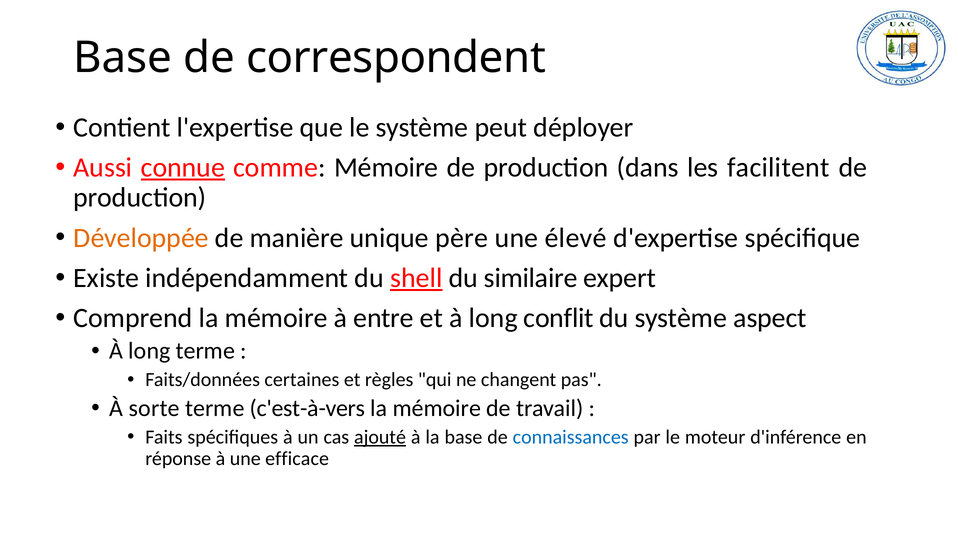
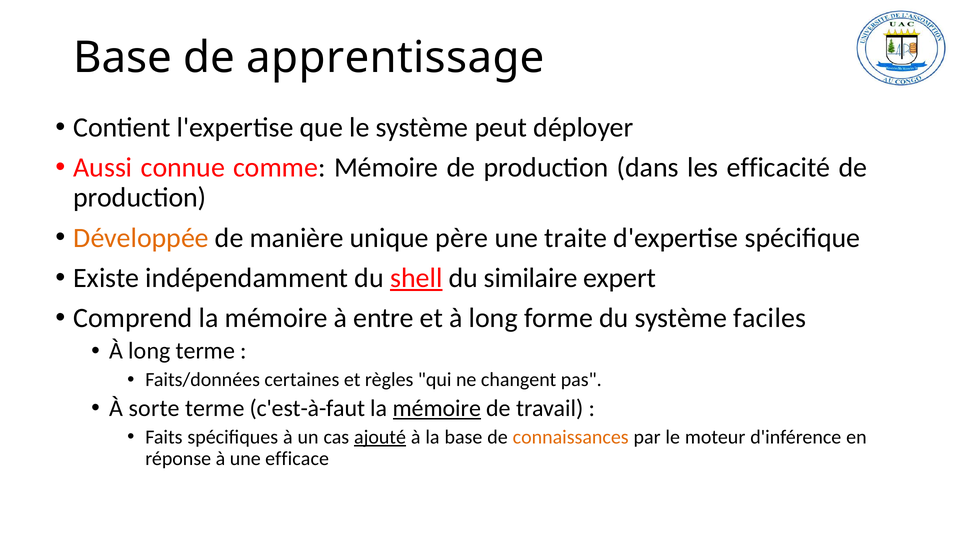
correspondent: correspondent -> apprentissage
connue underline: present -> none
facilitent: facilitent -> efficacité
élevé: élevé -> traite
conflit: conflit -> forme
aspect: aspect -> faciles
c'est-à-vers: c'est-à-vers -> c'est-à-faut
mémoire at (437, 408) underline: none -> present
connaissances colour: blue -> orange
